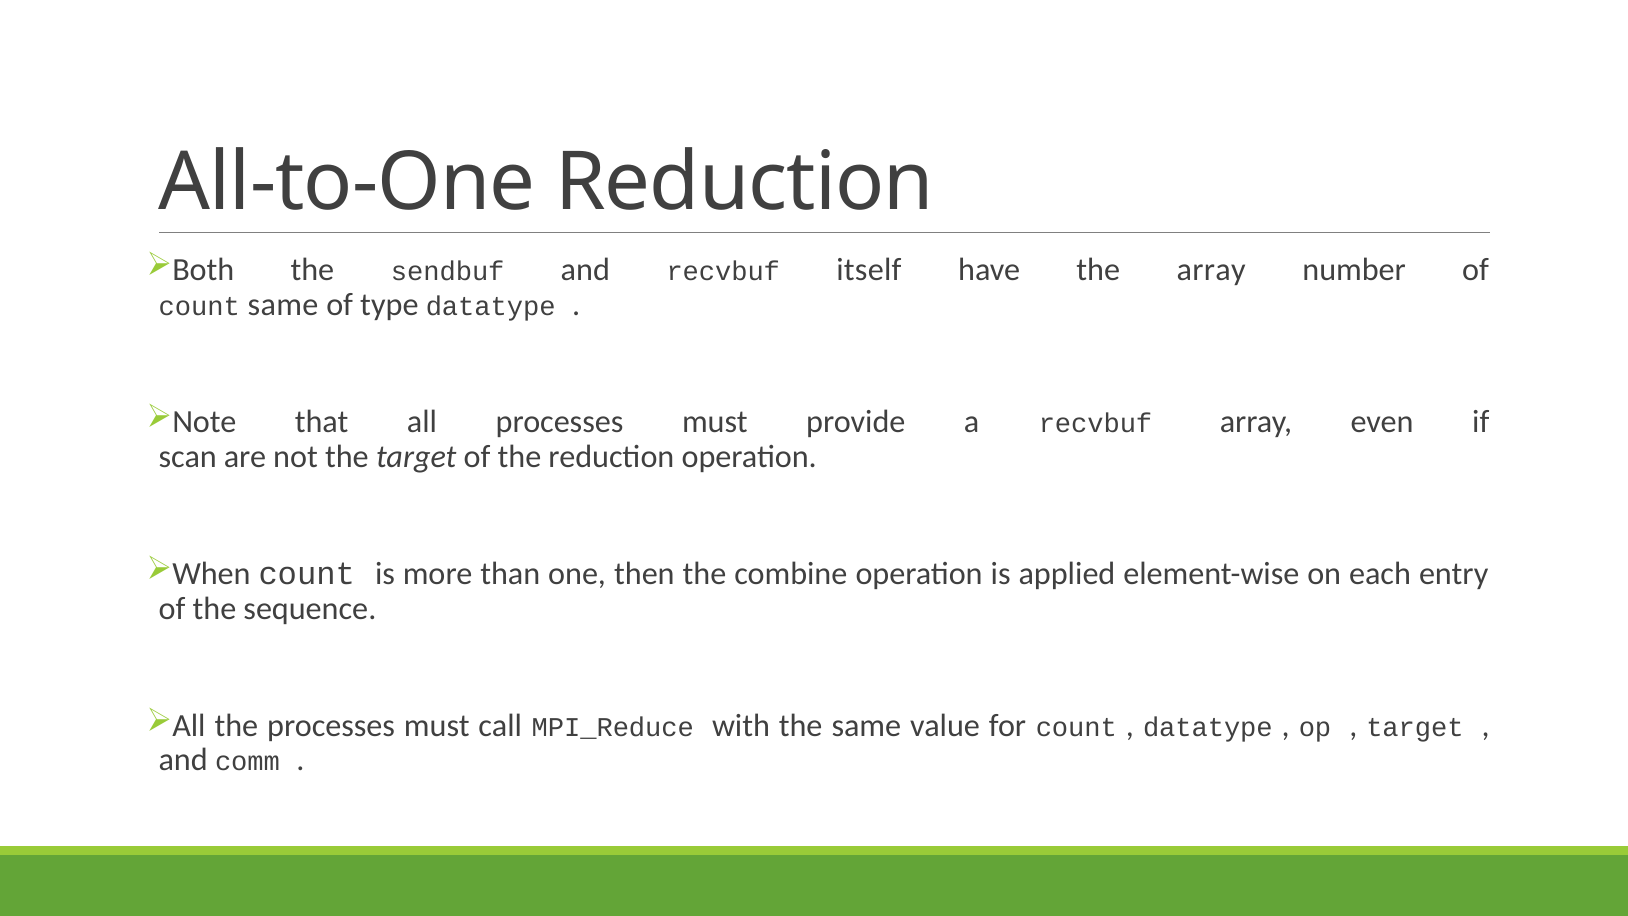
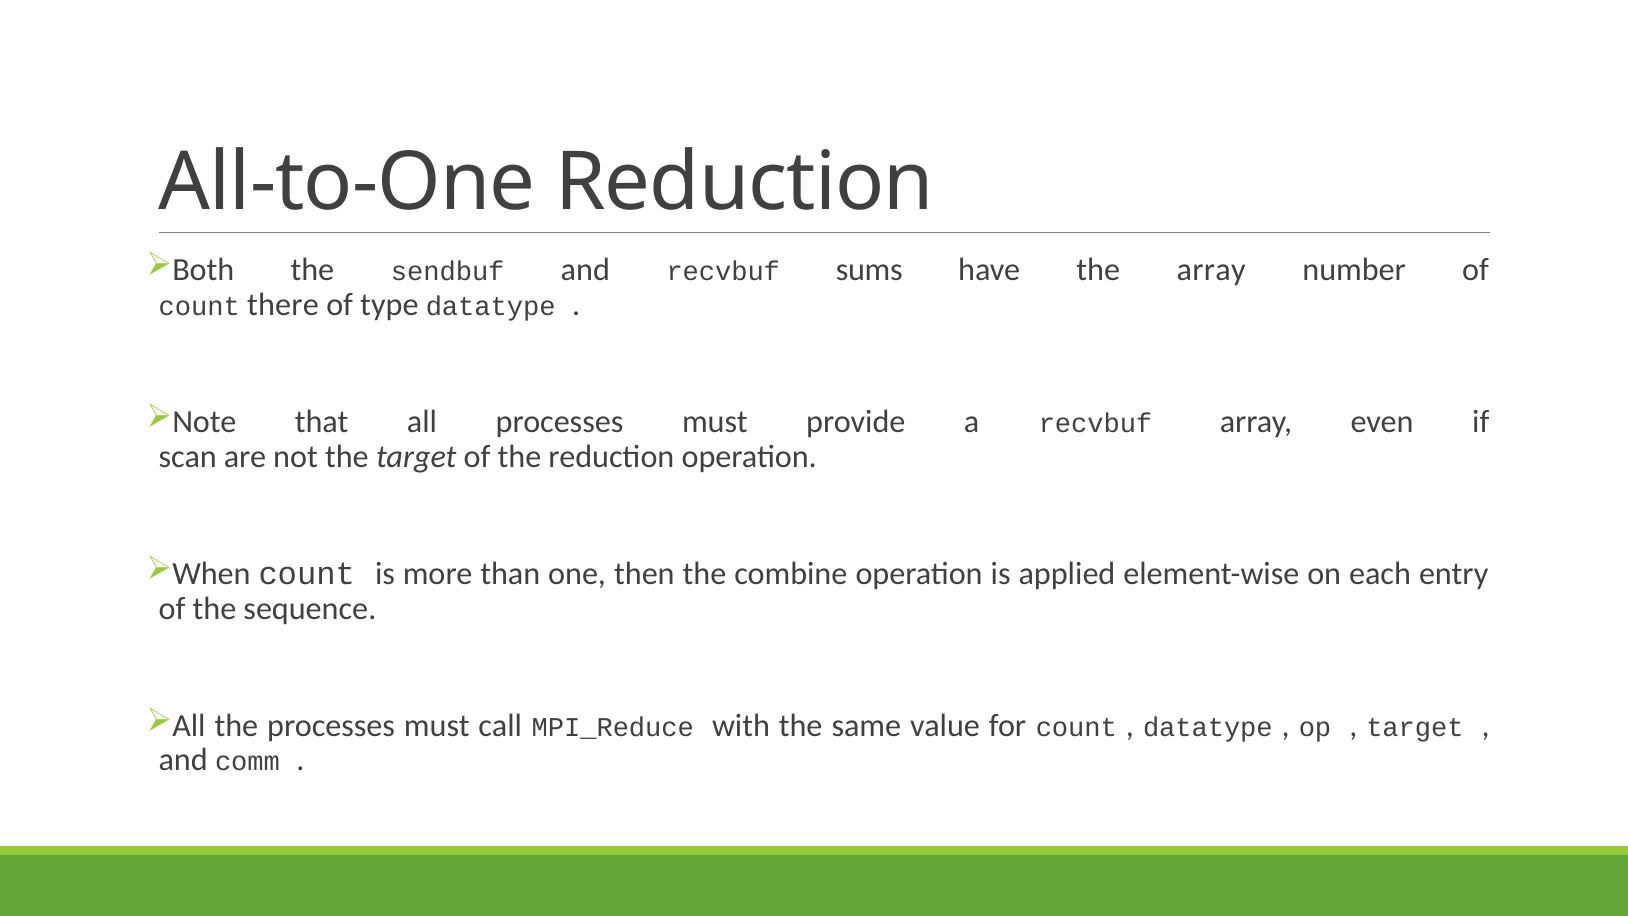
itself: itself -> sums
count same: same -> there
